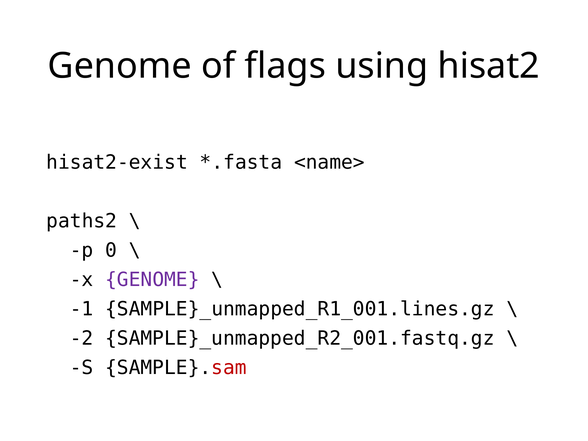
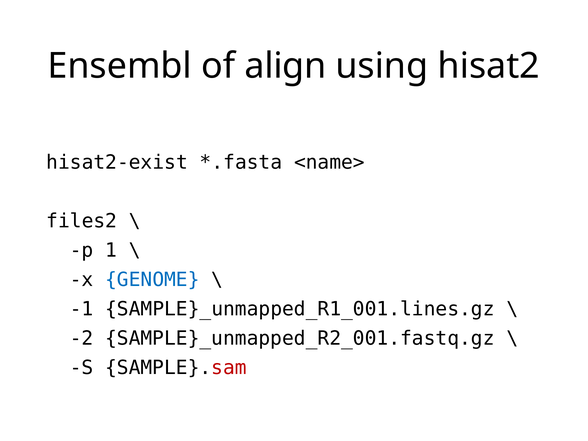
Genome at (120, 66): Genome -> Ensembl
flags: flags -> align
paths2: paths2 -> files2
0: 0 -> 1
GENOME at (152, 280) colour: purple -> blue
